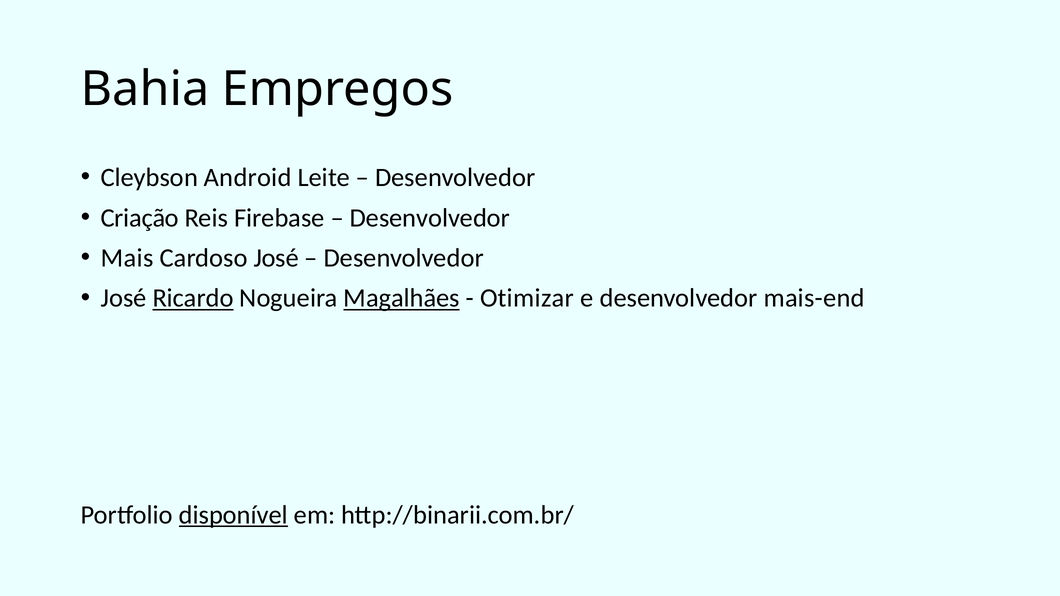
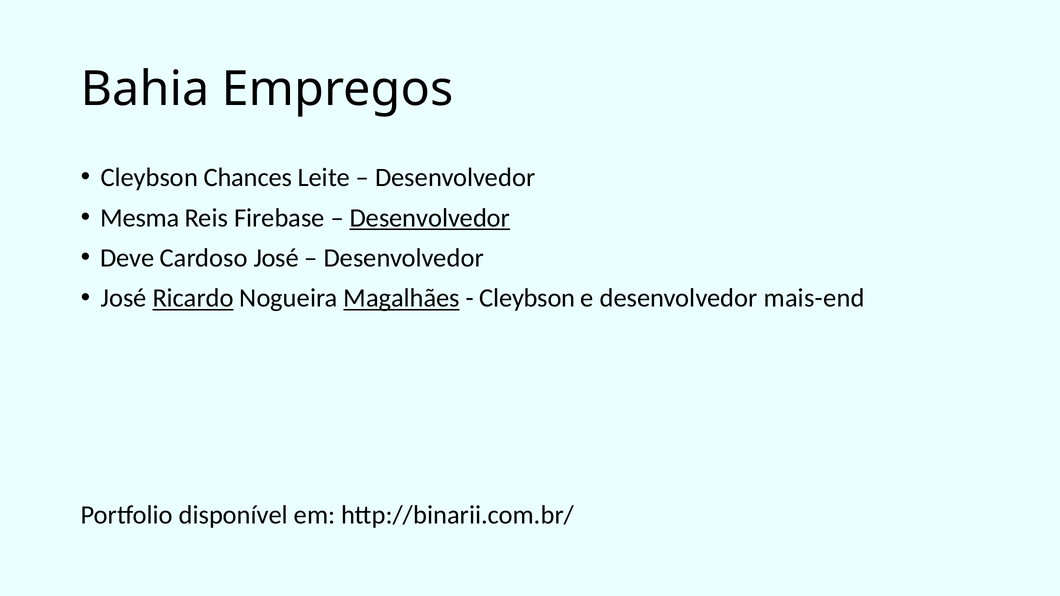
Android: Android -> Chances
Criação: Criação -> Mesma
Desenvolvedor at (430, 218) underline: none -> present
Mais: Mais -> Deve
Otimizar at (527, 298): Otimizar -> Cleybson
disponível underline: present -> none
